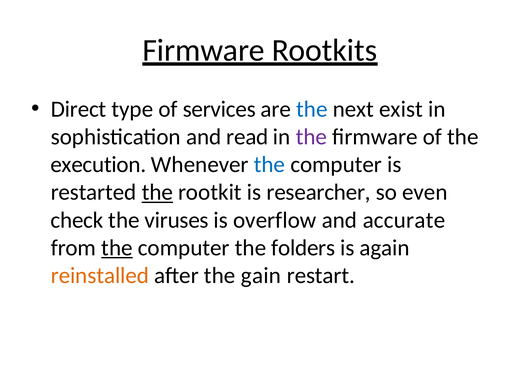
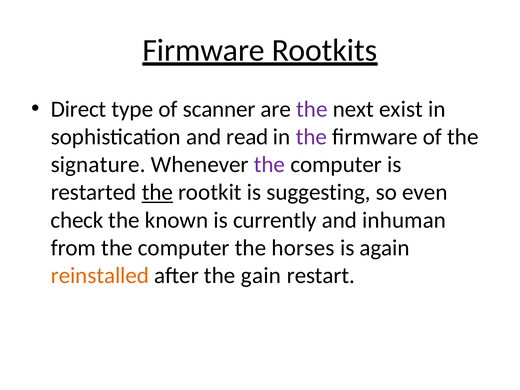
services: services -> scanner
the at (312, 109) colour: blue -> purple
execution: execution -> signature
the at (269, 165) colour: blue -> purple
researcher: researcher -> suggesting
viruses: viruses -> known
overflow: overflow -> currently
accurate: accurate -> inhuman
the at (117, 248) underline: present -> none
folders: folders -> horses
